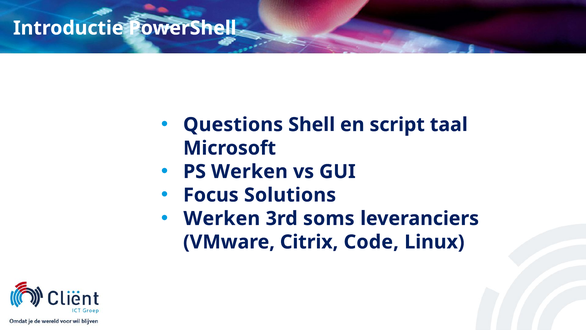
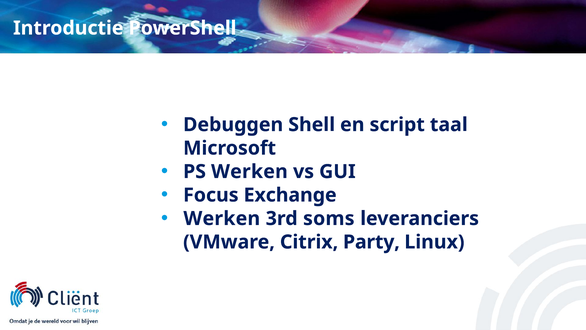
Questions: Questions -> Debuggen
Solutions: Solutions -> Exchange
Code: Code -> Party
